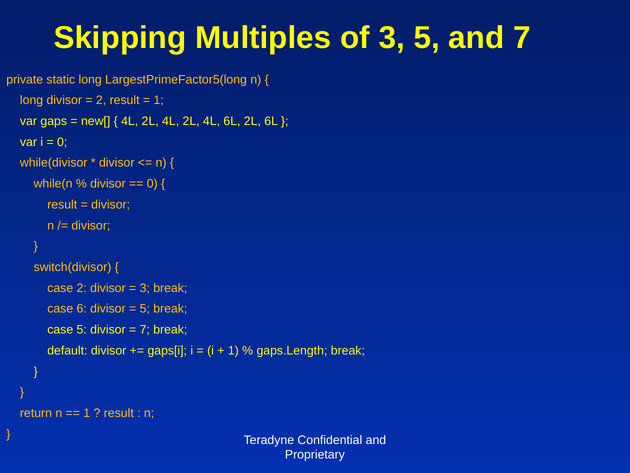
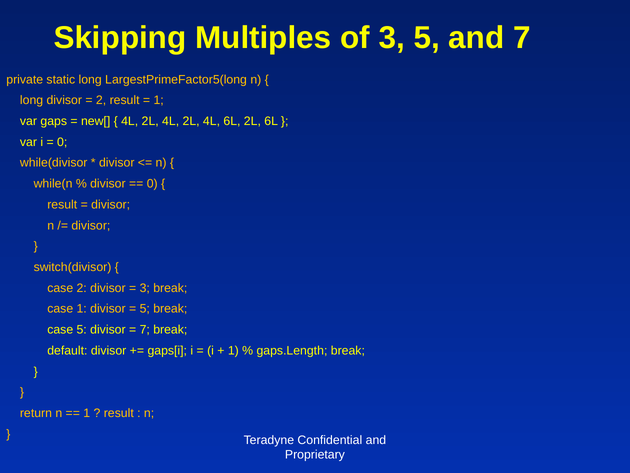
case 6: 6 -> 1
